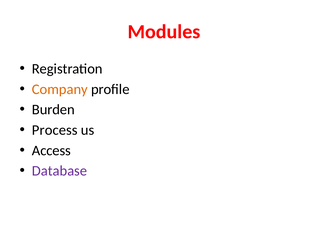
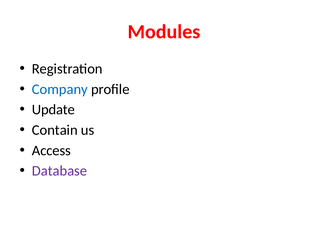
Company colour: orange -> blue
Burden: Burden -> Update
Process: Process -> Contain
